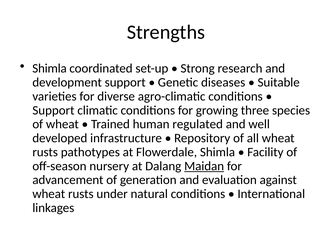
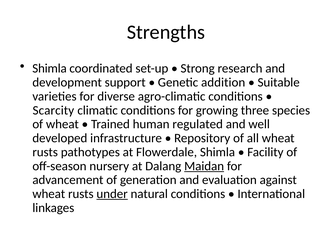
diseases: diseases -> addition
Support at (53, 110): Support -> Scarcity
under underline: none -> present
